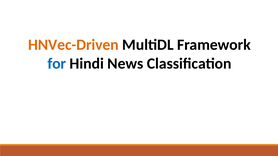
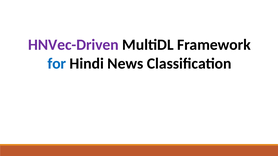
HNVec-Driven colour: orange -> purple
